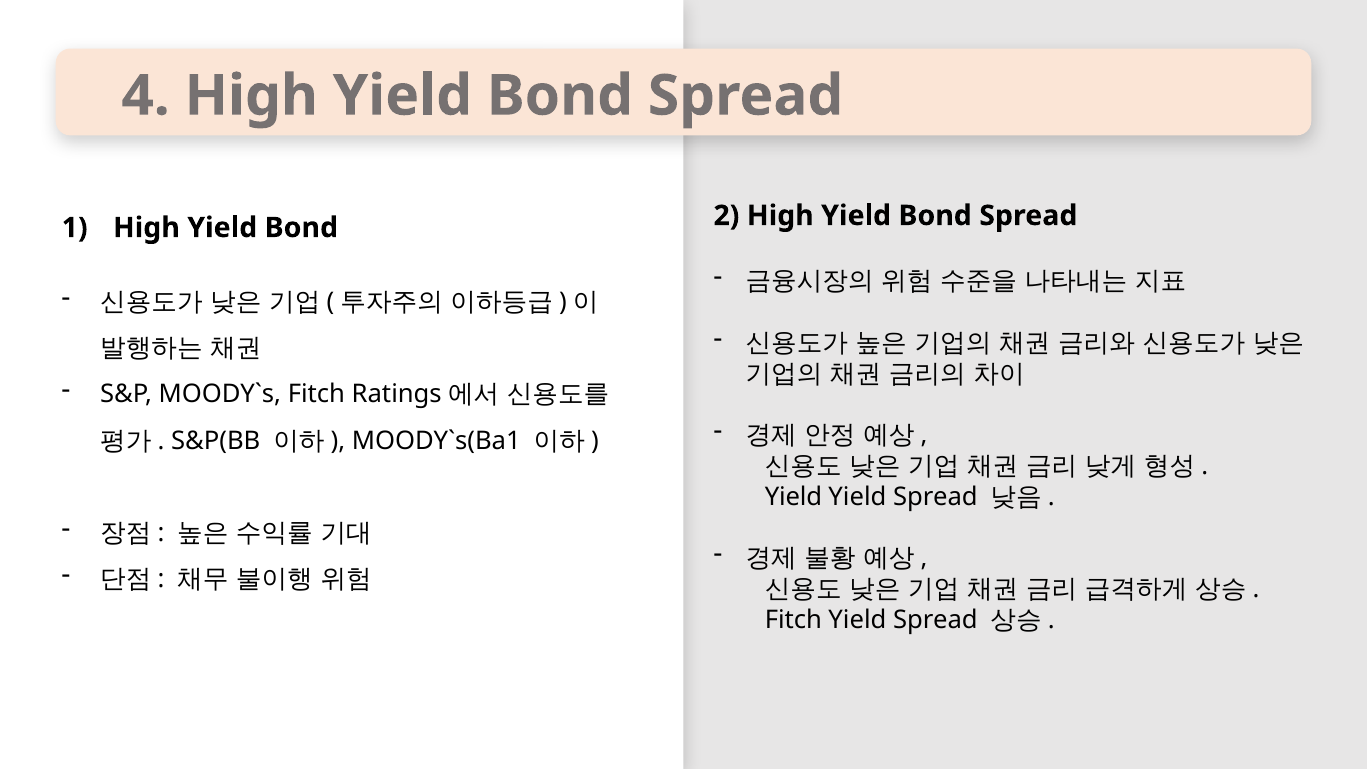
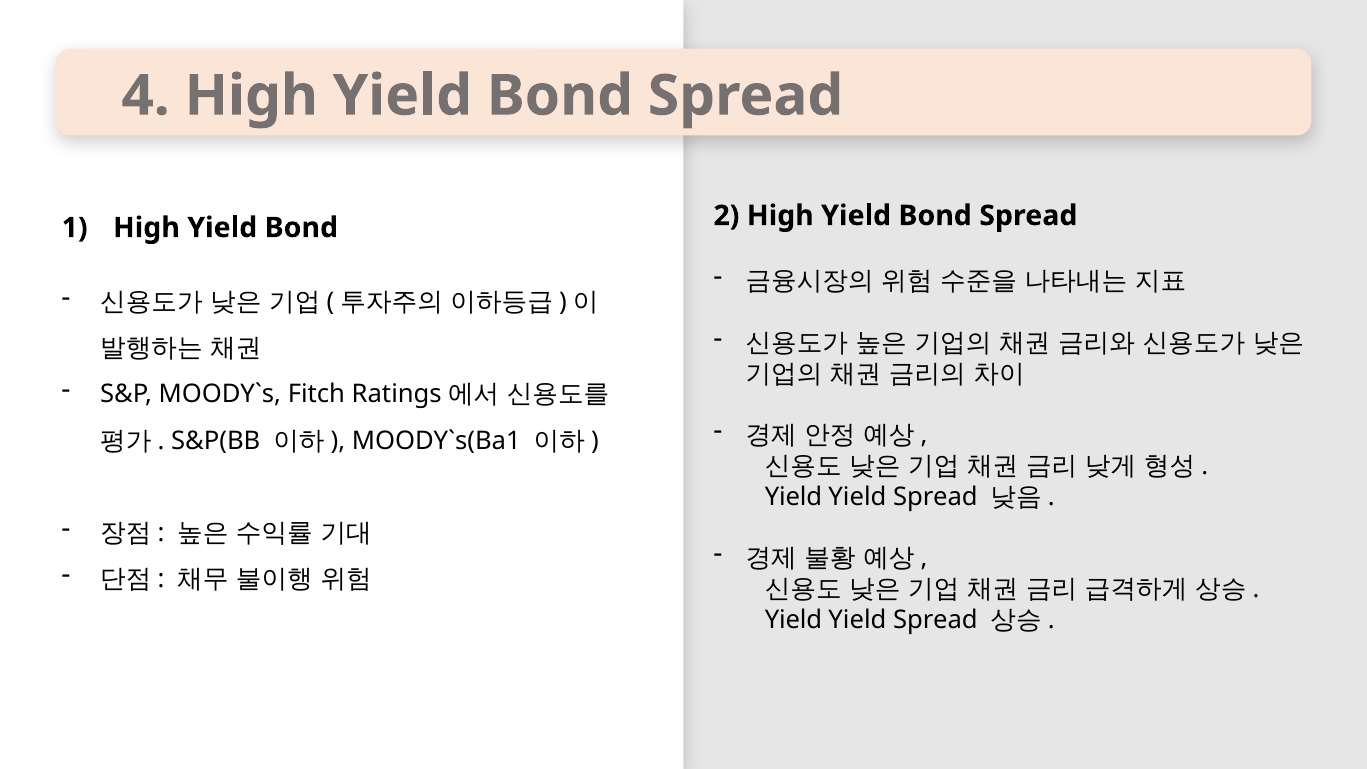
Fitch at (793, 620): Fitch -> Yield
